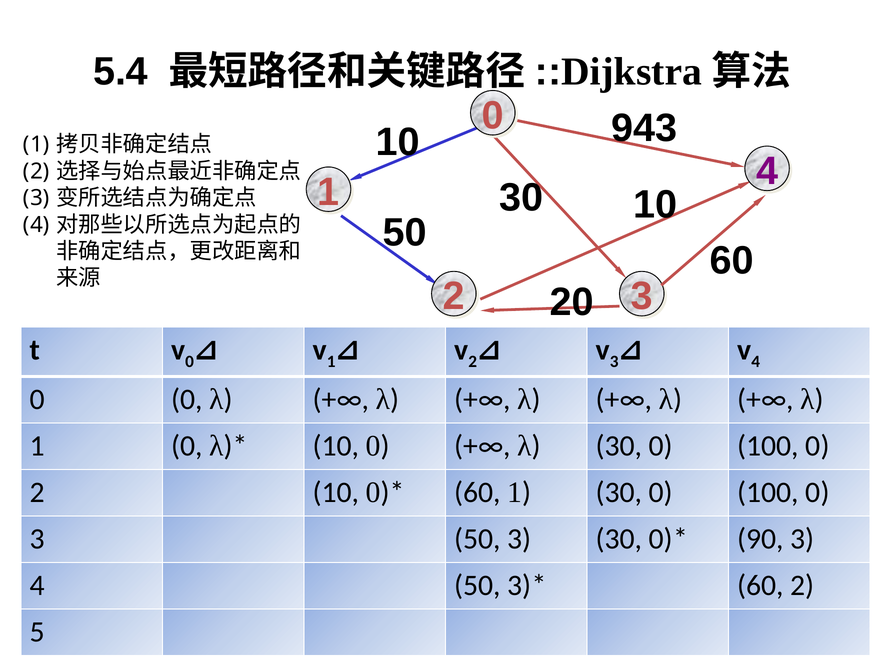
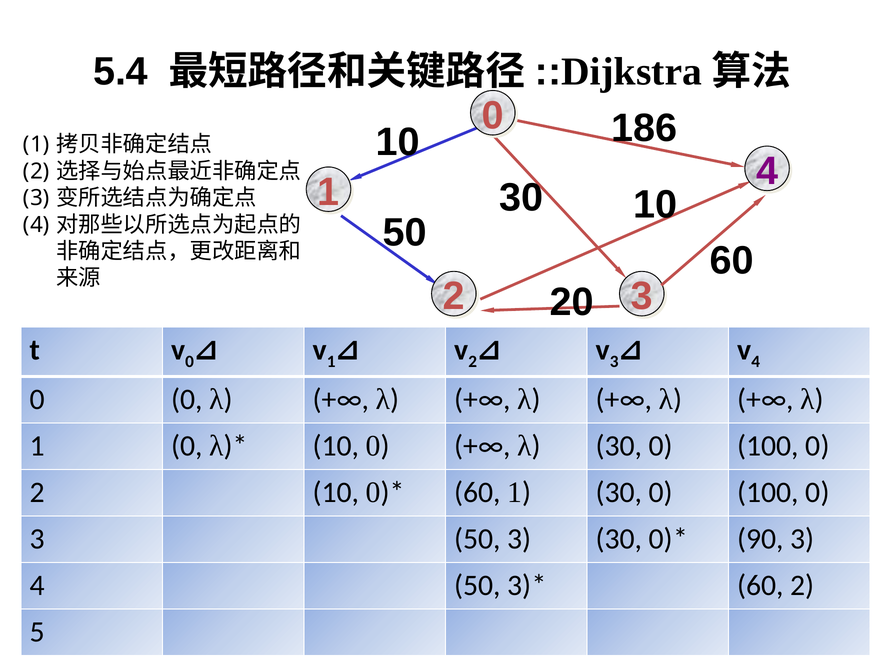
943: 943 -> 186
